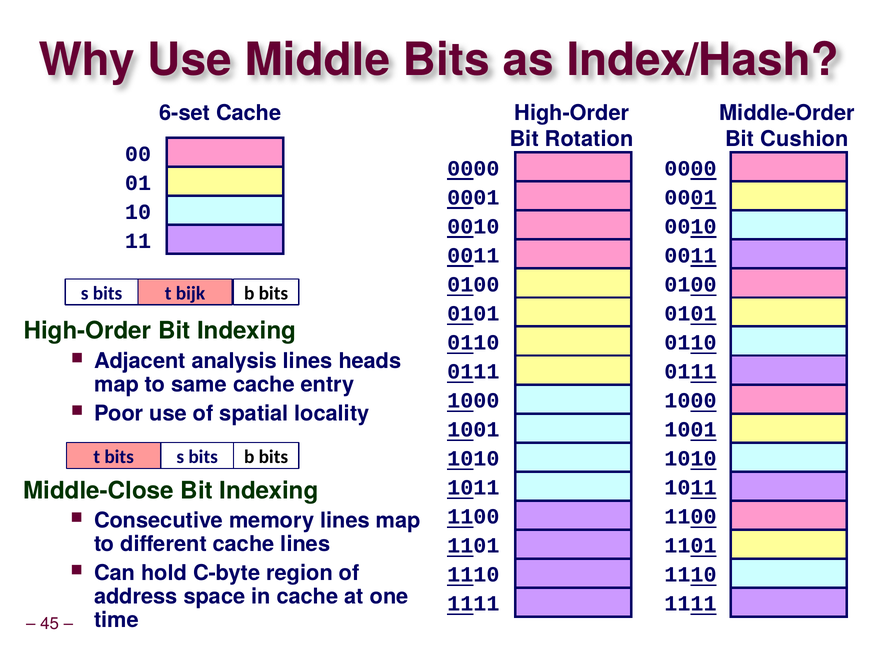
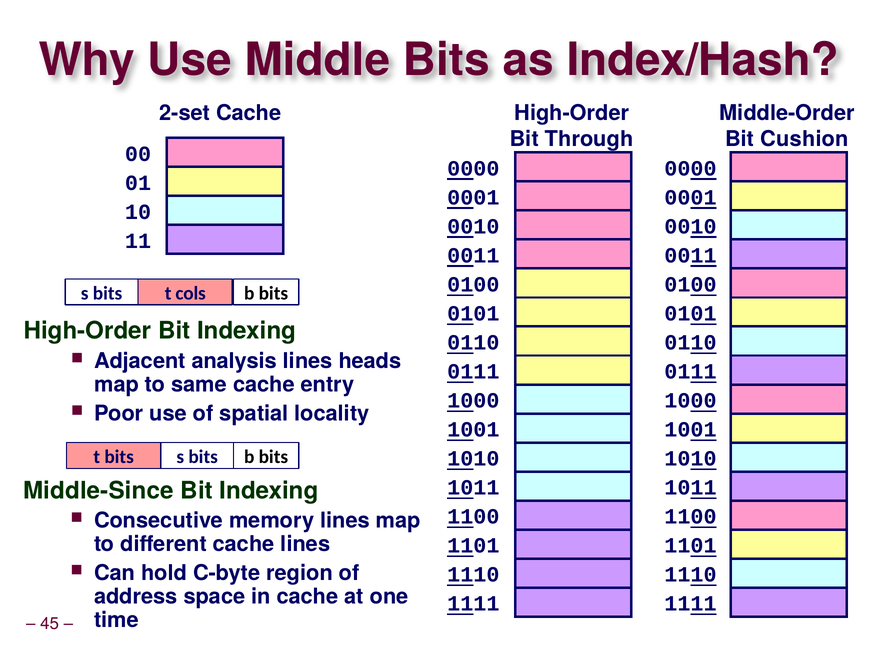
6-set: 6-set -> 2-set
Rotation: Rotation -> Through
bijk: bijk -> cols
Middle-Close: Middle-Close -> Middle-Since
